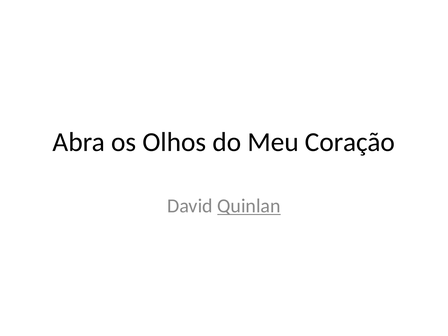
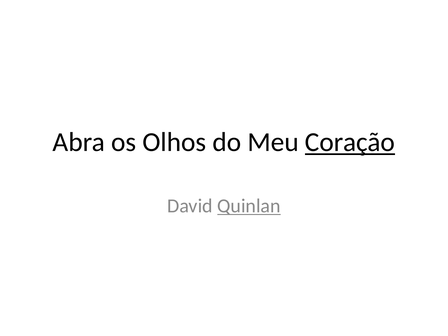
Coração underline: none -> present
